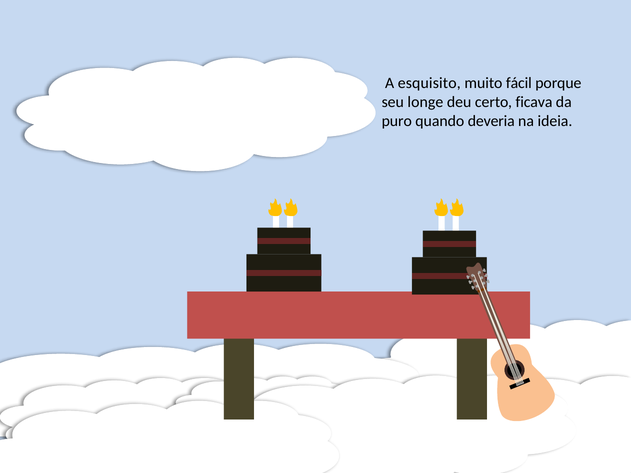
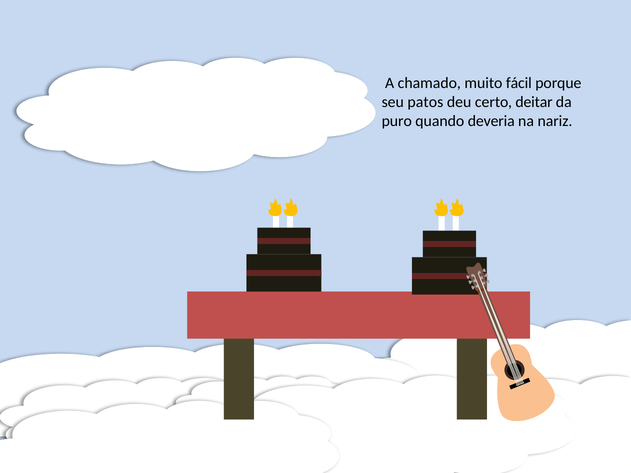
esquisito: esquisito -> chamado
longe: longe -> patos
ficava: ficava -> deitar
ideia: ideia -> nariz
